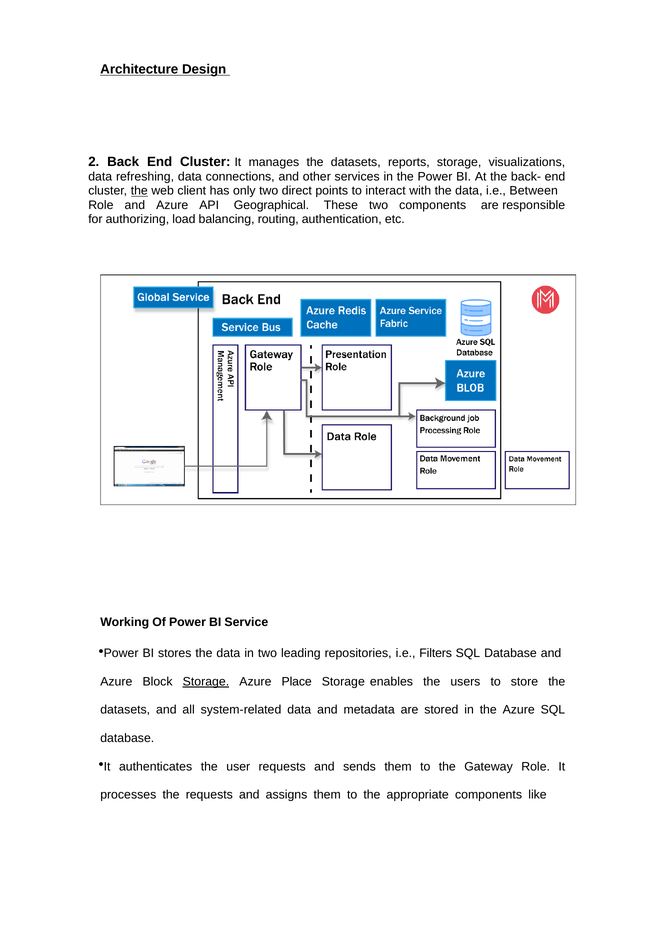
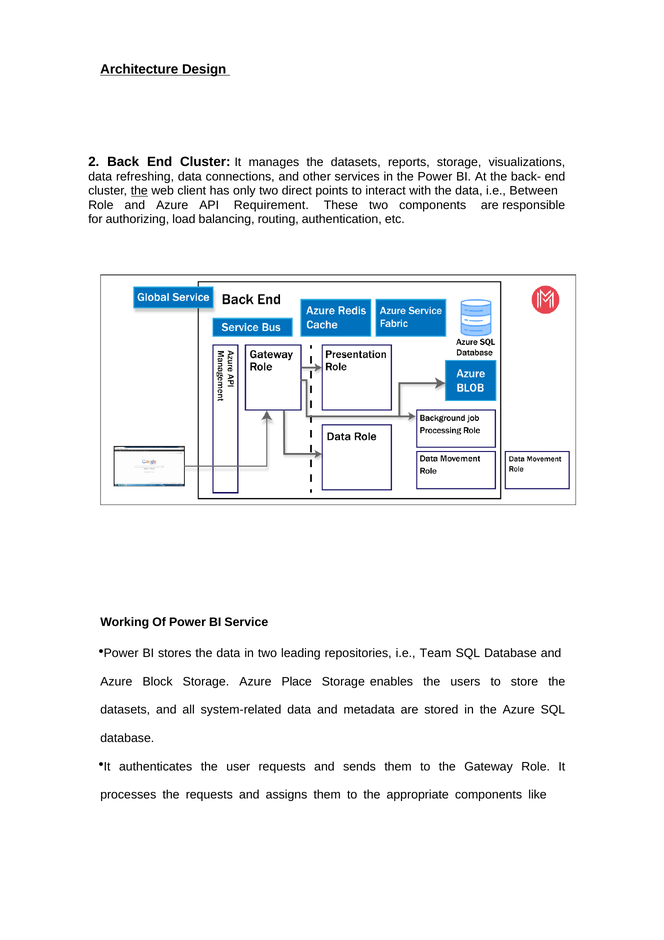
Geographical: Geographical -> Requirement
Filters: Filters -> Team
Storage at (206, 682) underline: present -> none
